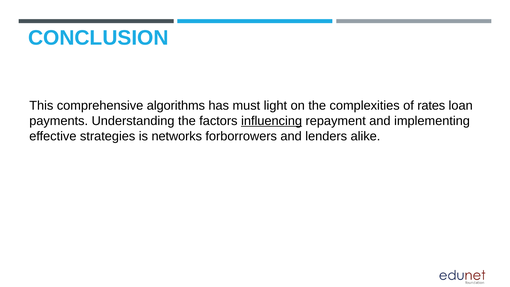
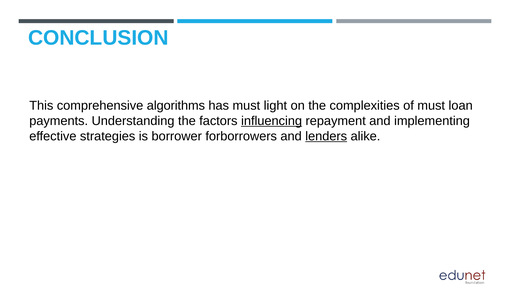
of rates: rates -> must
networks: networks -> borrower
lenders underline: none -> present
